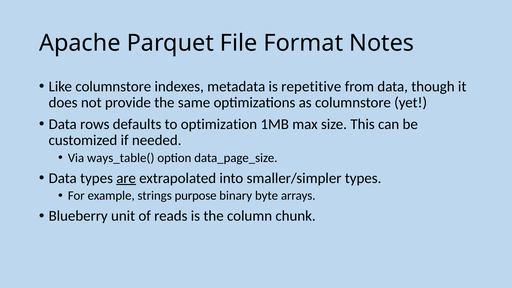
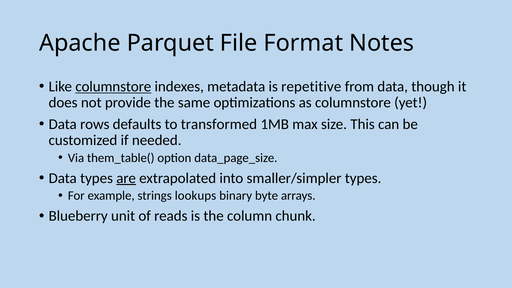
columnstore at (113, 87) underline: none -> present
optimization: optimization -> transformed
ways_table(: ways_table( -> them_table(
purpose: purpose -> lookups
